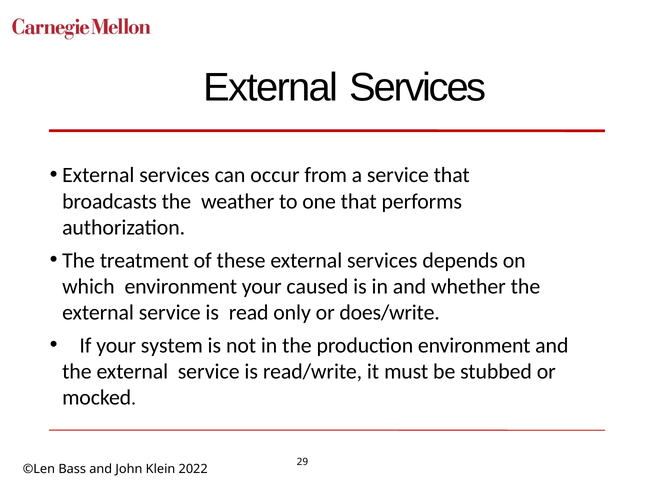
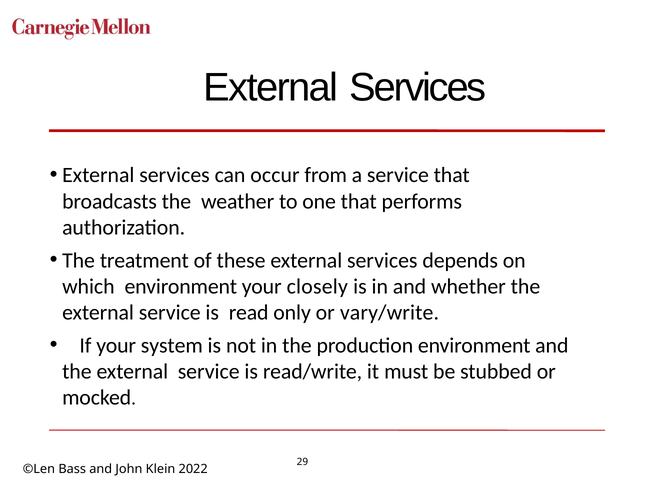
caused: caused -> closely
does/write: does/write -> vary/write
